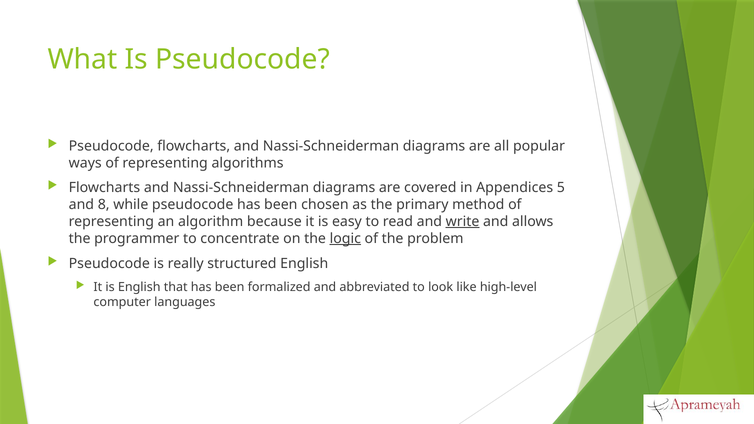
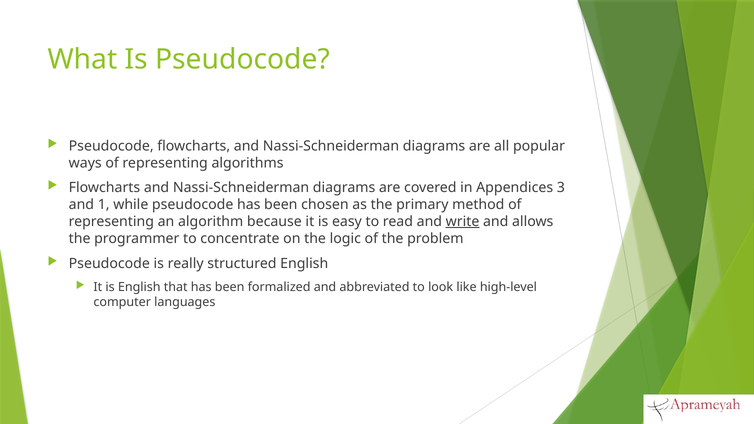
5: 5 -> 3
8: 8 -> 1
logic underline: present -> none
